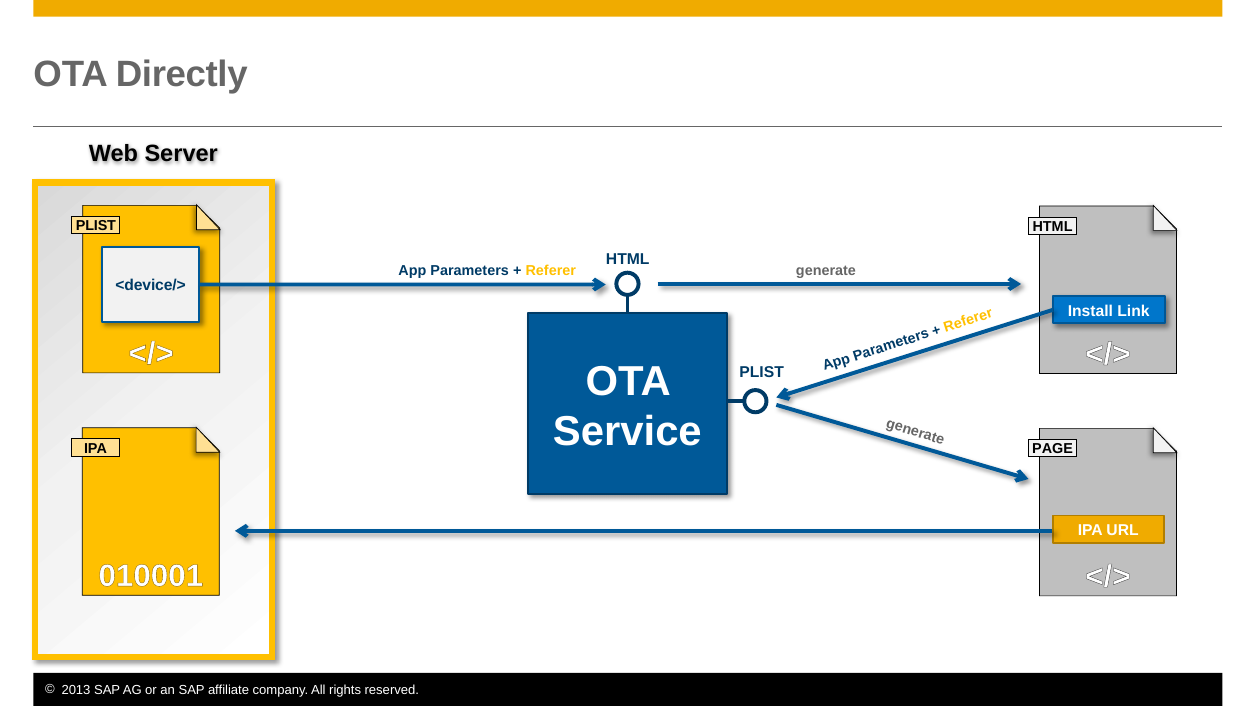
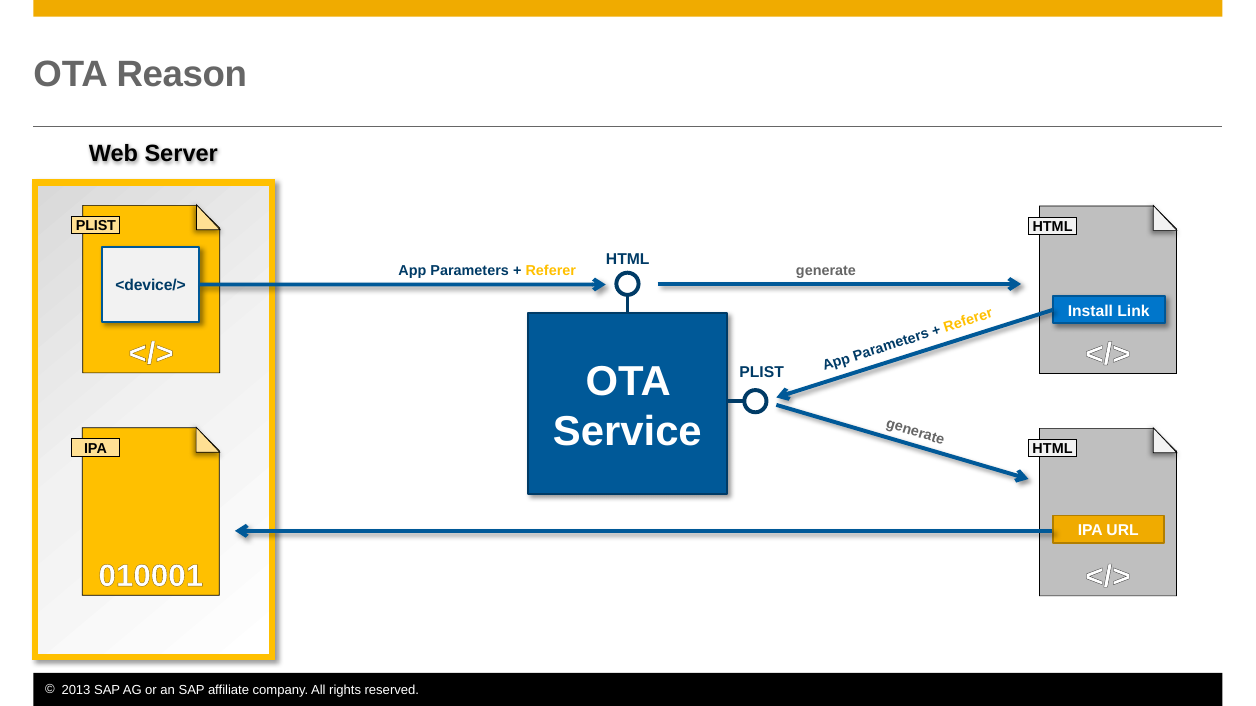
Directly: Directly -> Reason
PAGE at (1053, 449): PAGE -> HTML
